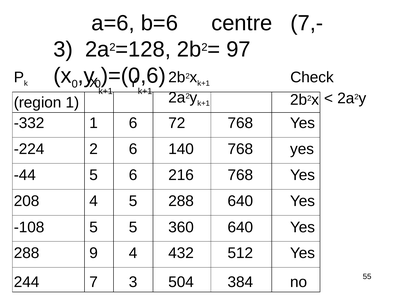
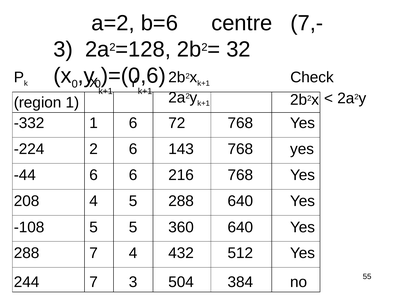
a=6: a=6 -> a=2
97: 97 -> 32
140: 140 -> 143
-44 5: 5 -> 6
288 9: 9 -> 7
